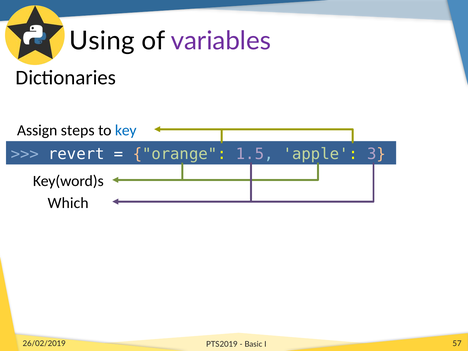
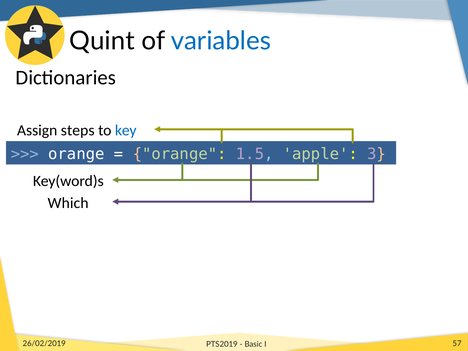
Using: Using -> Quint
variables colour: purple -> blue
revert at (76, 154): revert -> orange
